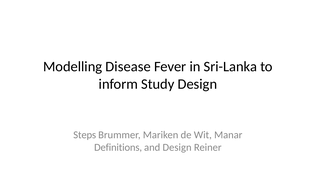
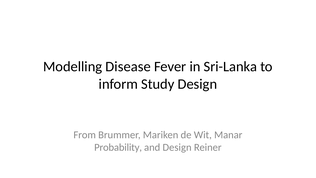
Steps: Steps -> From
Definitions: Definitions -> Probability
